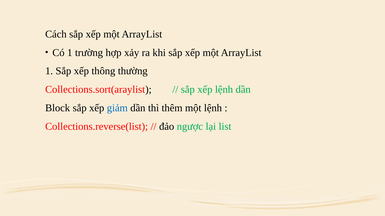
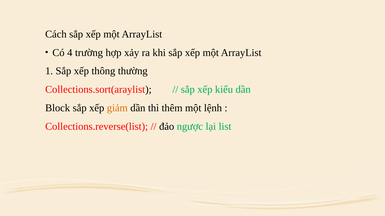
Có 1: 1 -> 4
xếp lệnh: lệnh -> kiểu
giảm colour: blue -> orange
